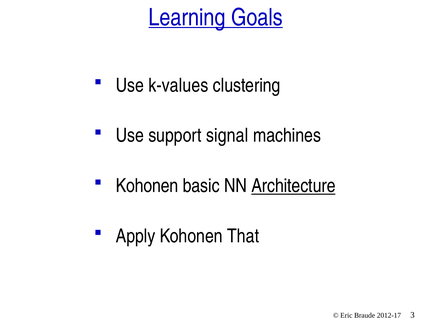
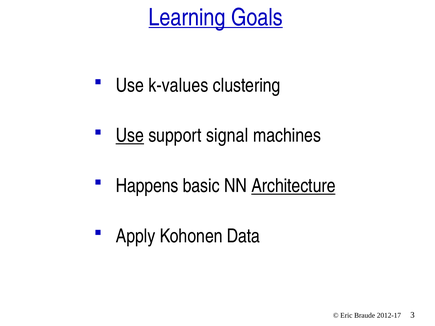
Use at (130, 136) underline: none -> present
Kohonen at (147, 186): Kohonen -> Happens
That: That -> Data
